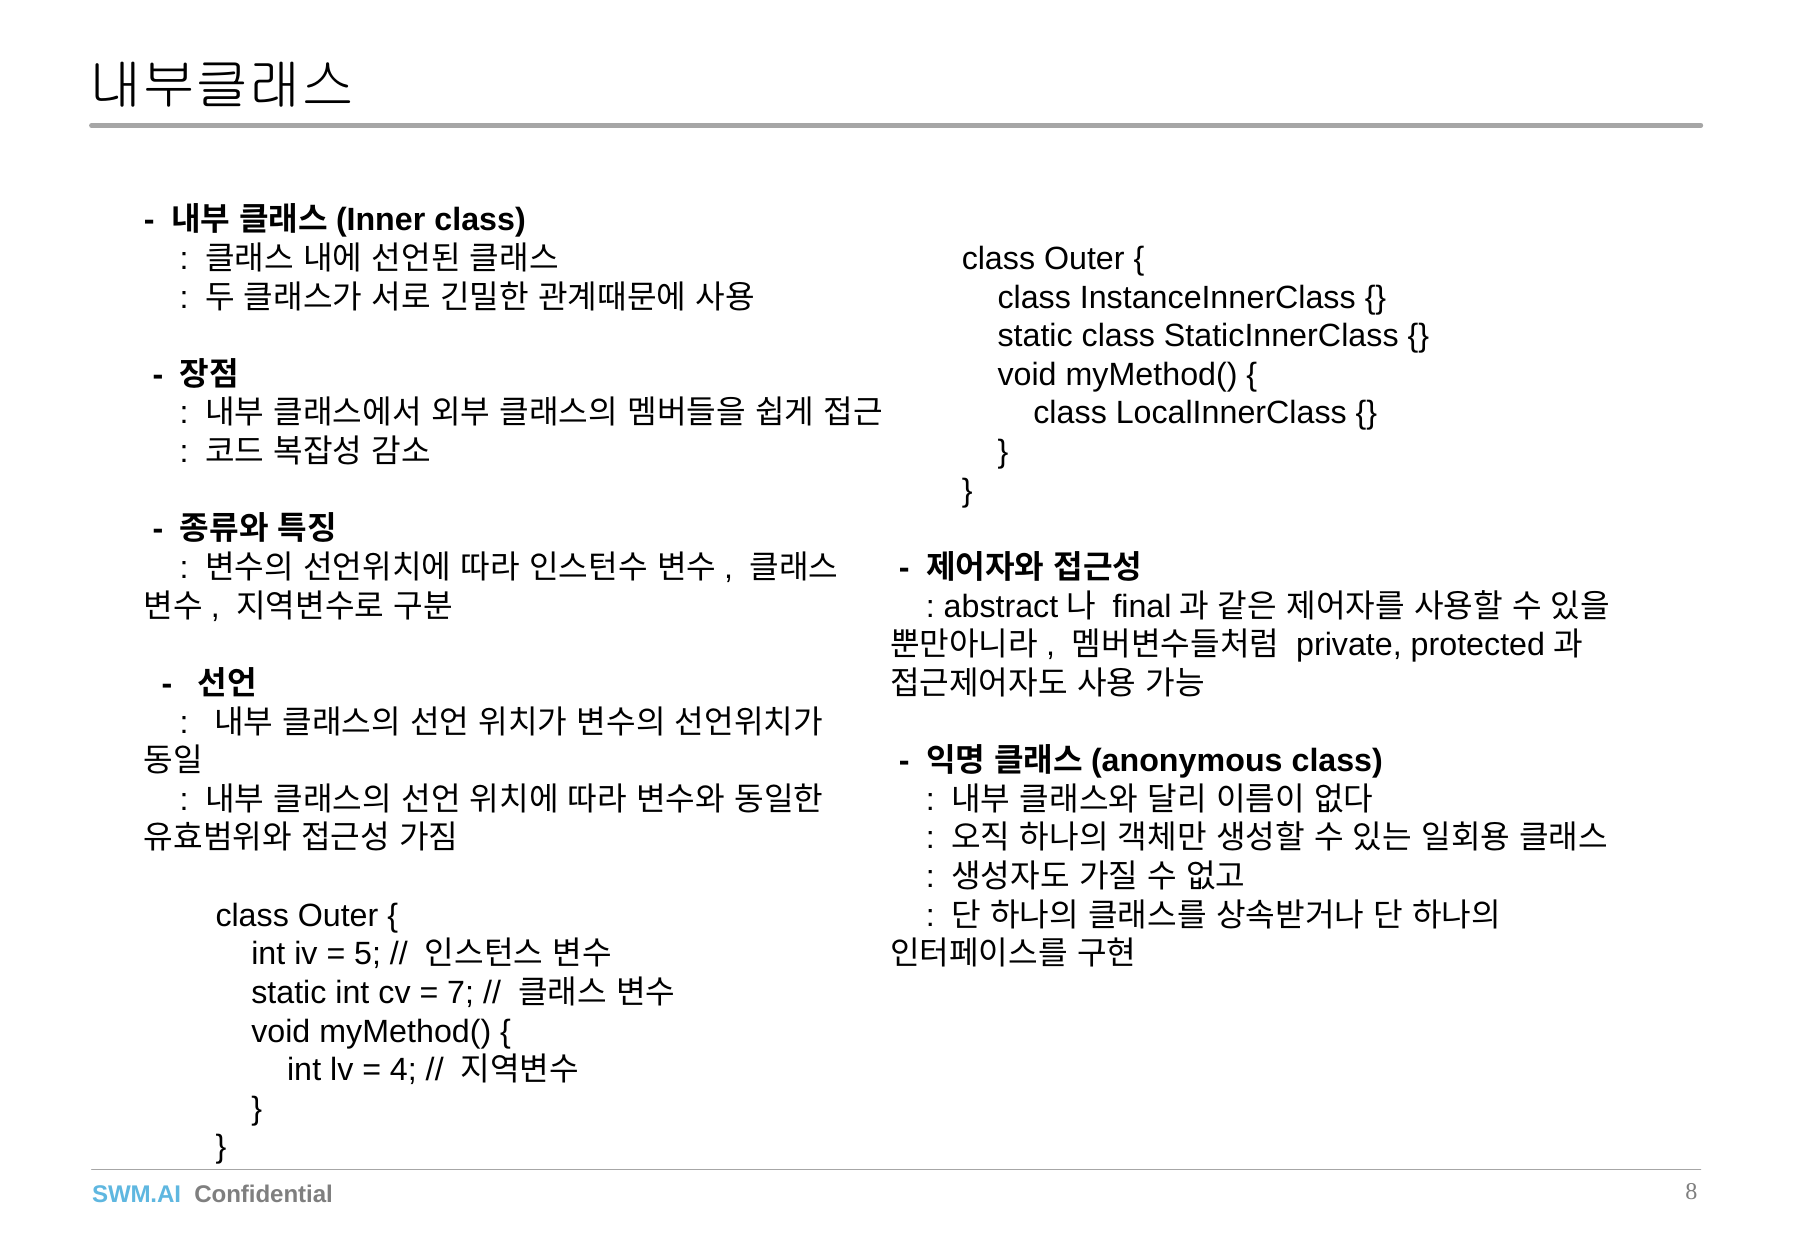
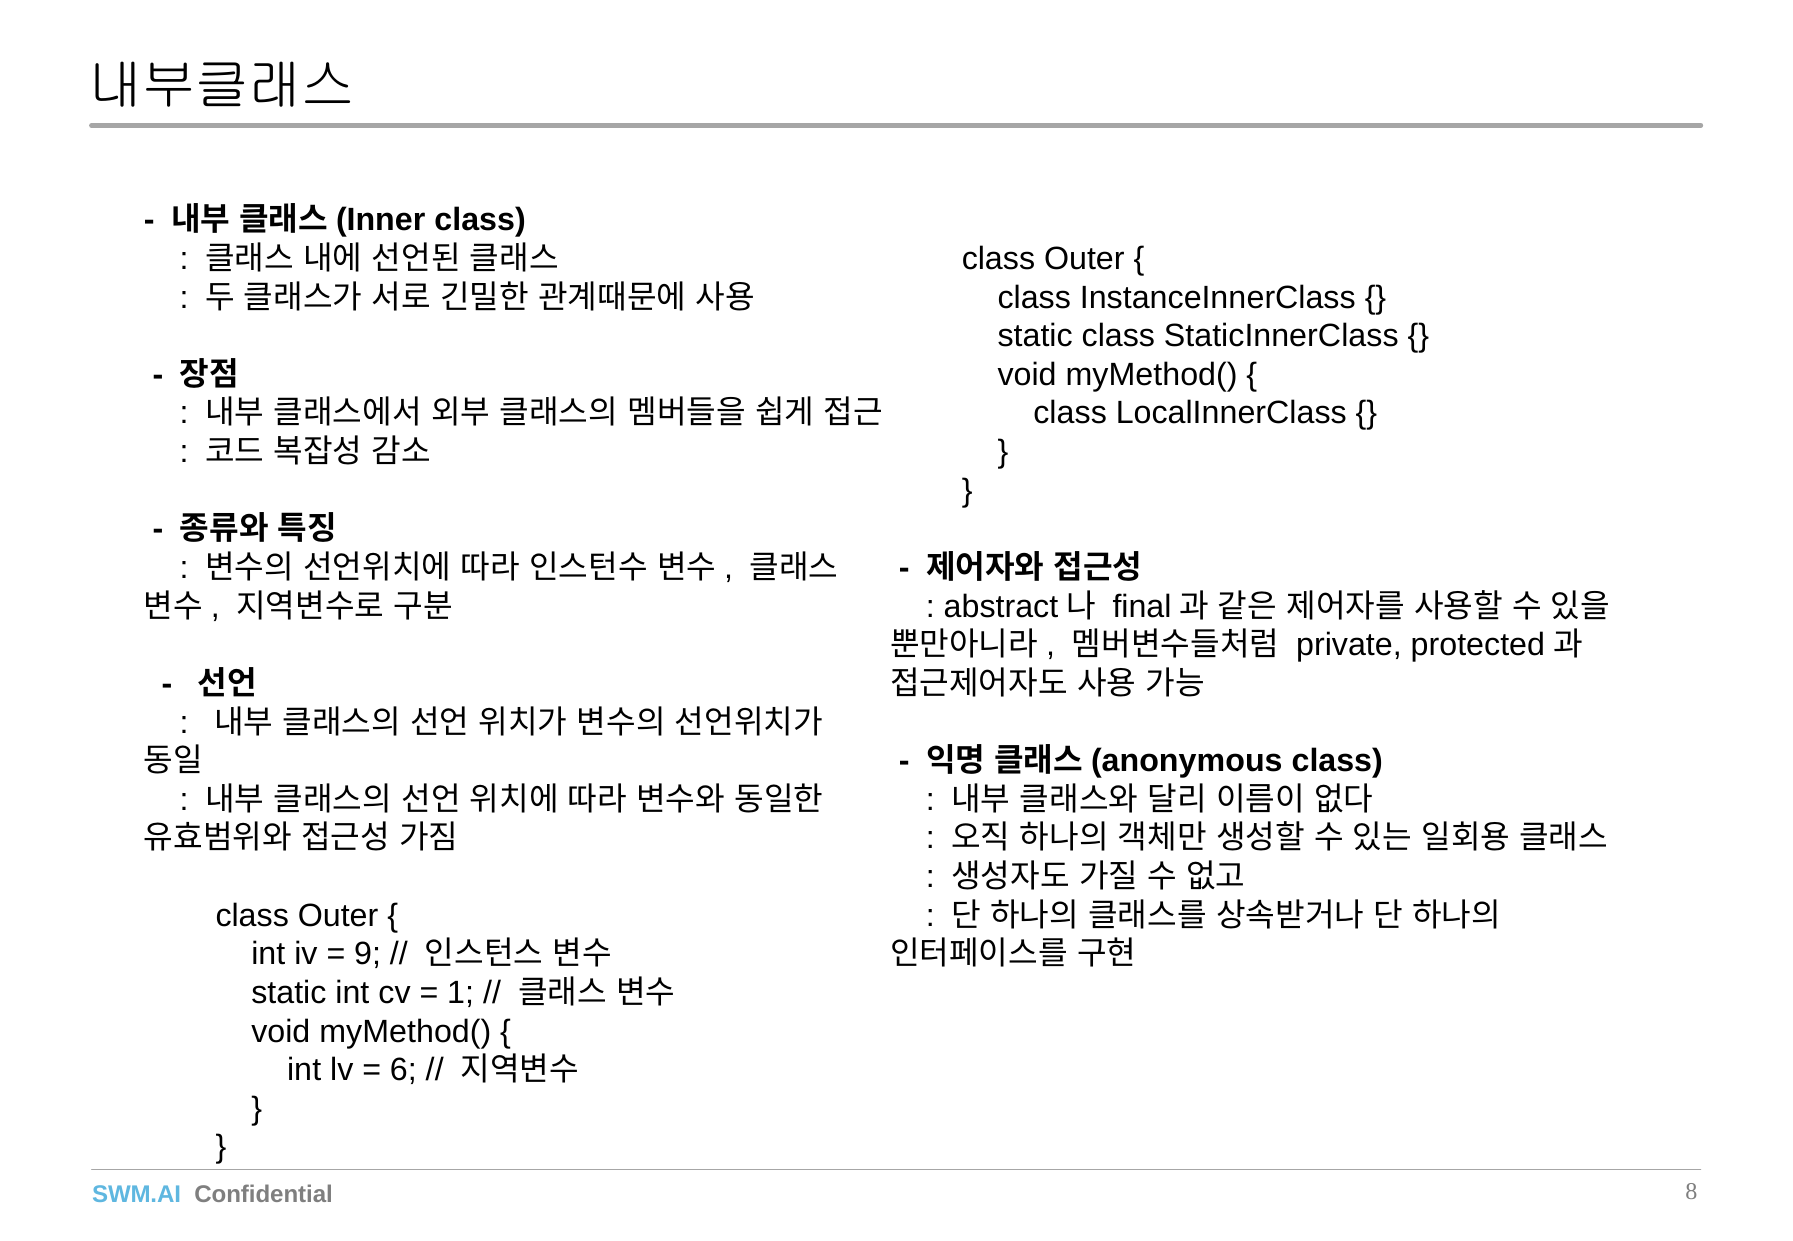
5: 5 -> 9
7: 7 -> 1
4: 4 -> 6
